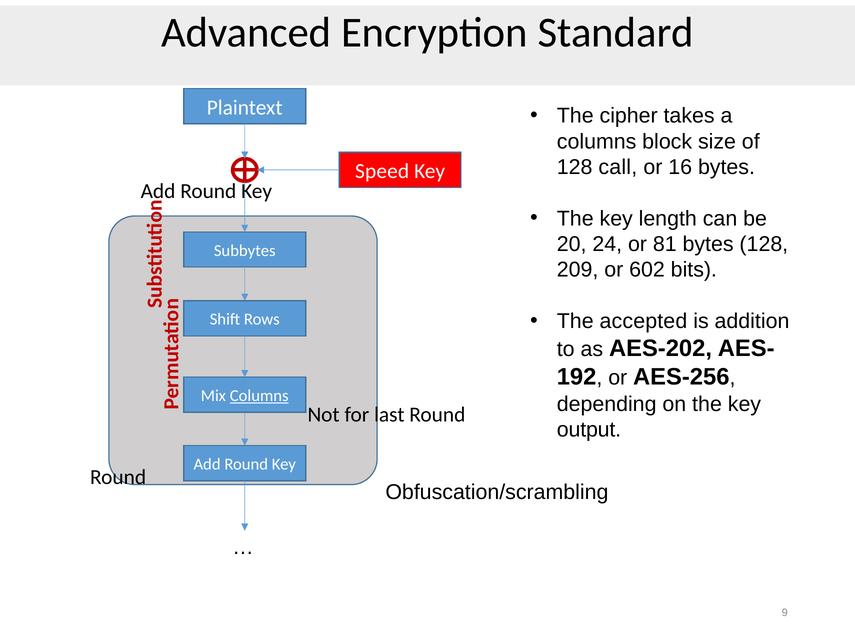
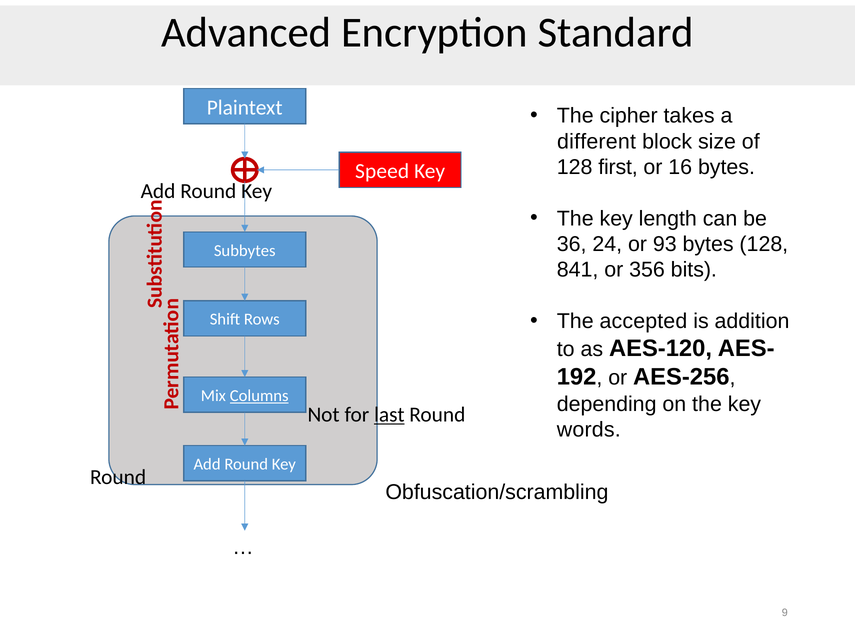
columns at (597, 141): columns -> different
call: call -> first
20: 20 -> 36
81: 81 -> 93
209: 209 -> 841
602: 602 -> 356
AES-202: AES-202 -> AES-120
last underline: none -> present
output: output -> words
